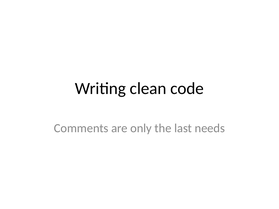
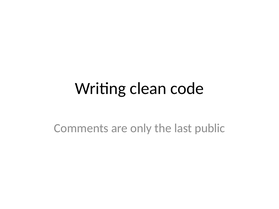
needs: needs -> public
